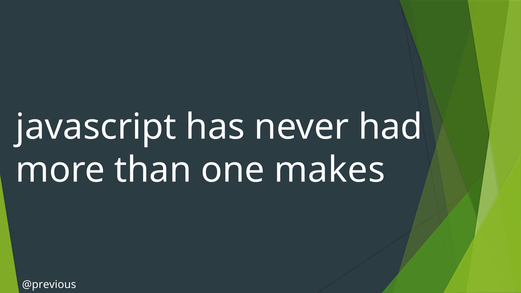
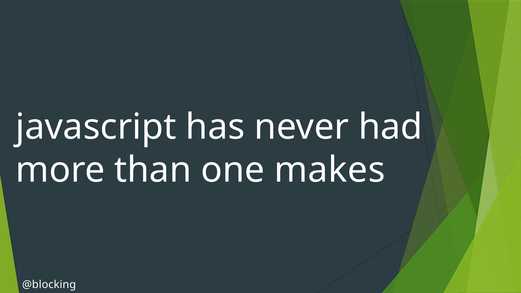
@previous: @previous -> @blocking
